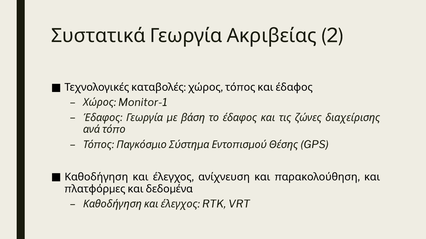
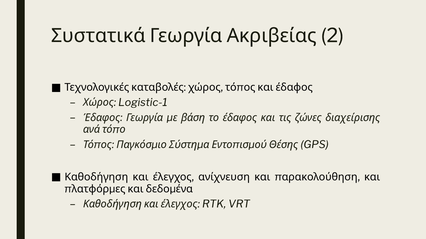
Monitor-1: Monitor-1 -> Logistic-1
